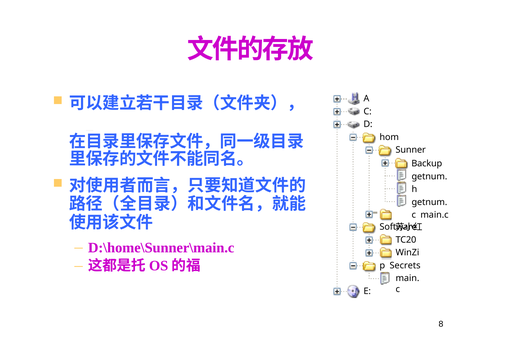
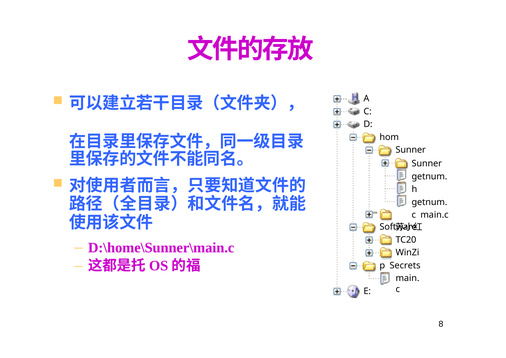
Backup at (427, 163): Backup -> Sunner
